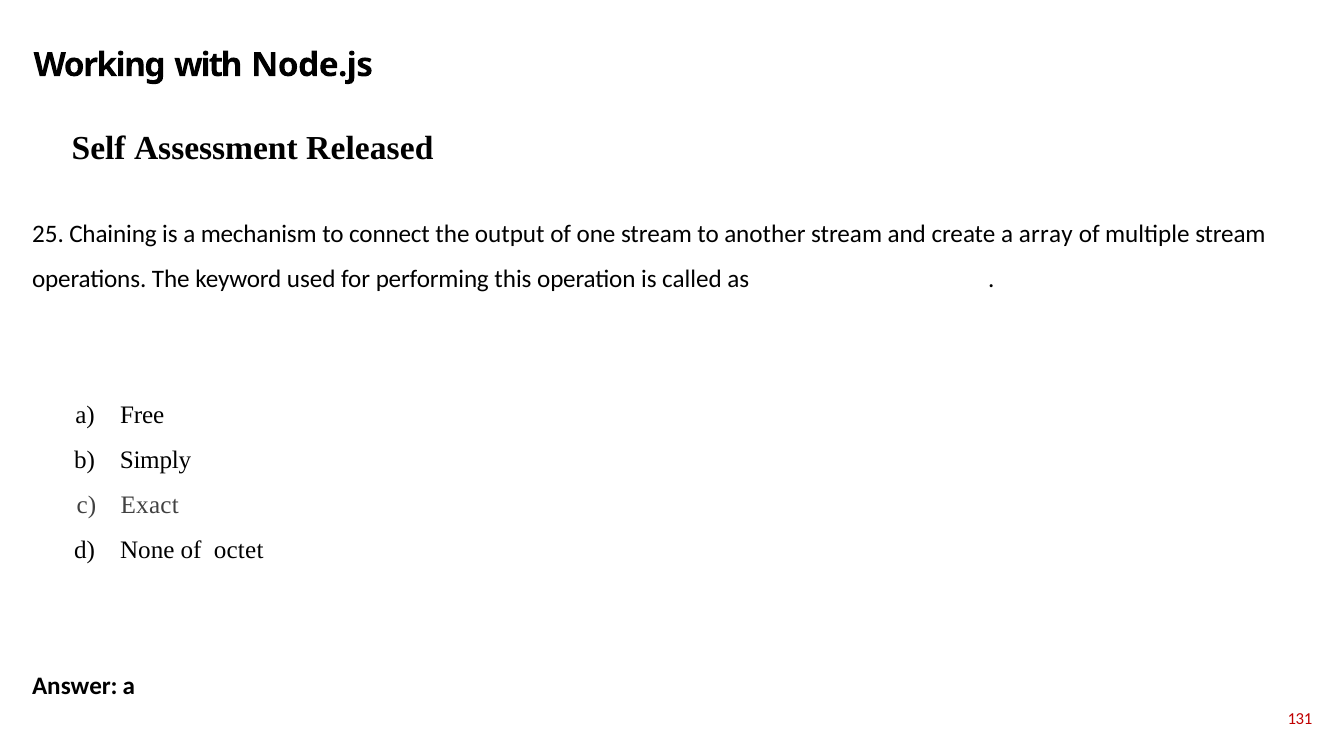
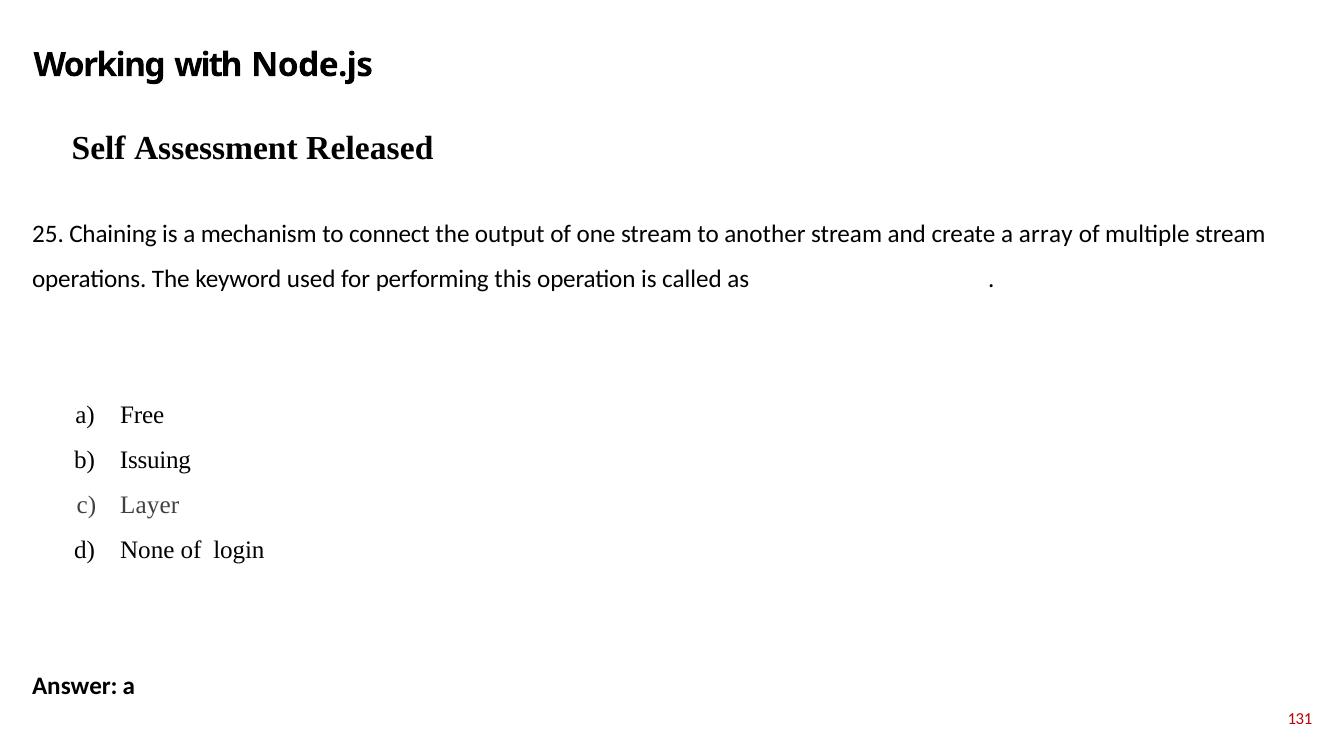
Simply: Simply -> Issuing
Exact: Exact -> Layer
octet: octet -> login
